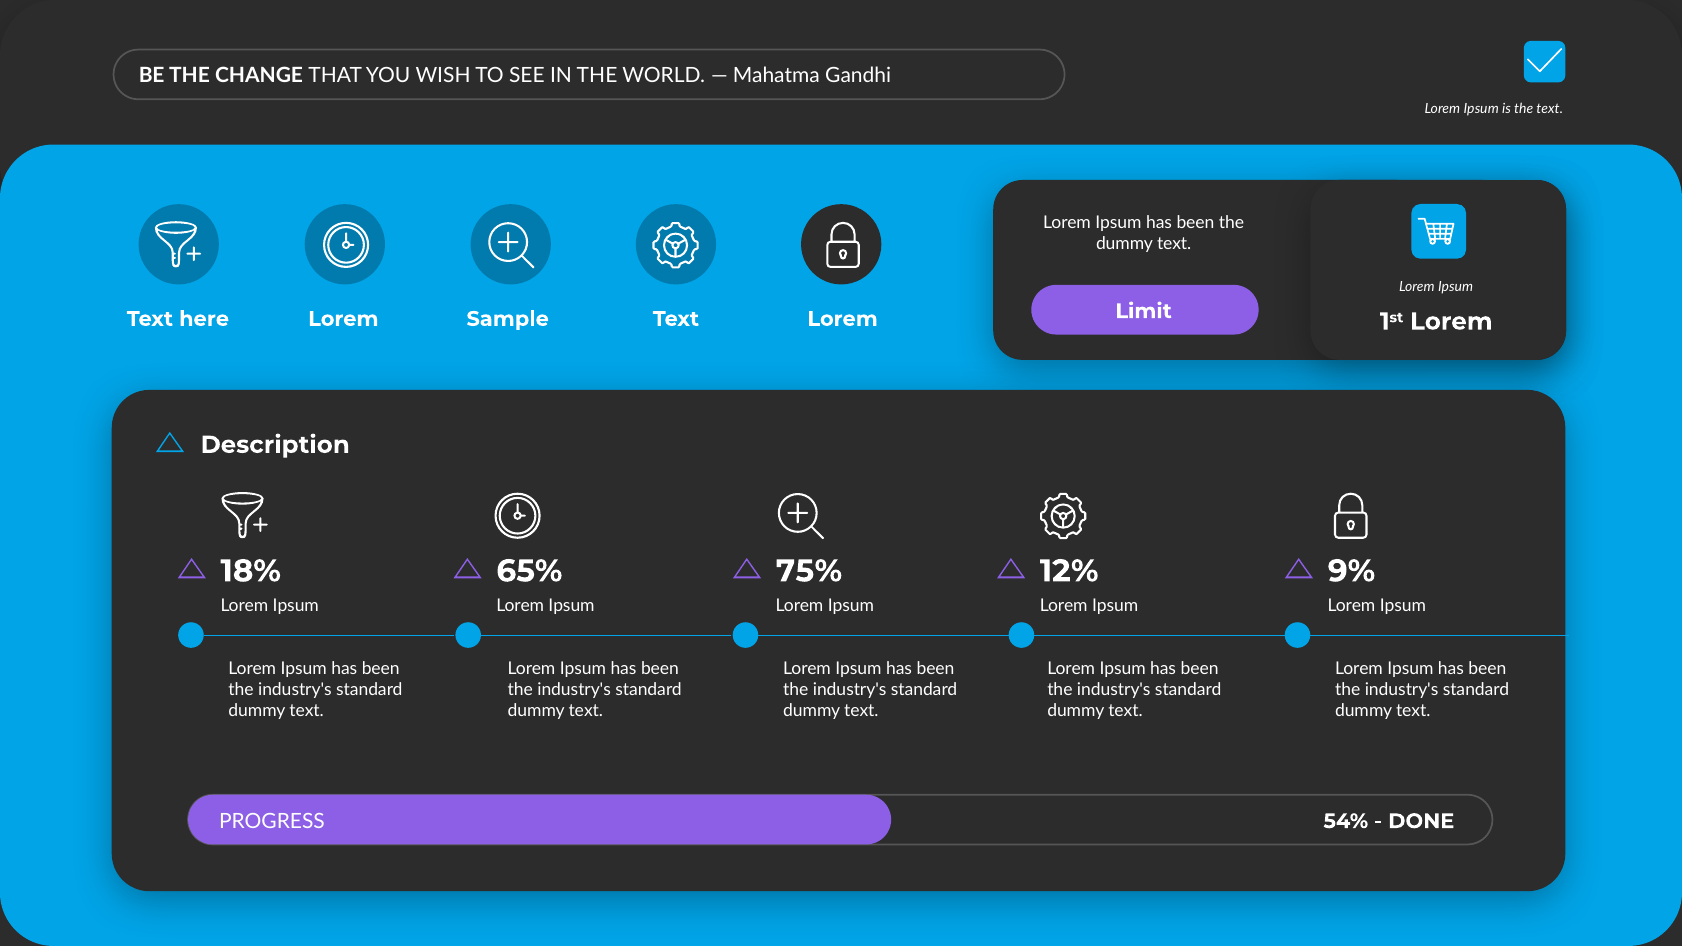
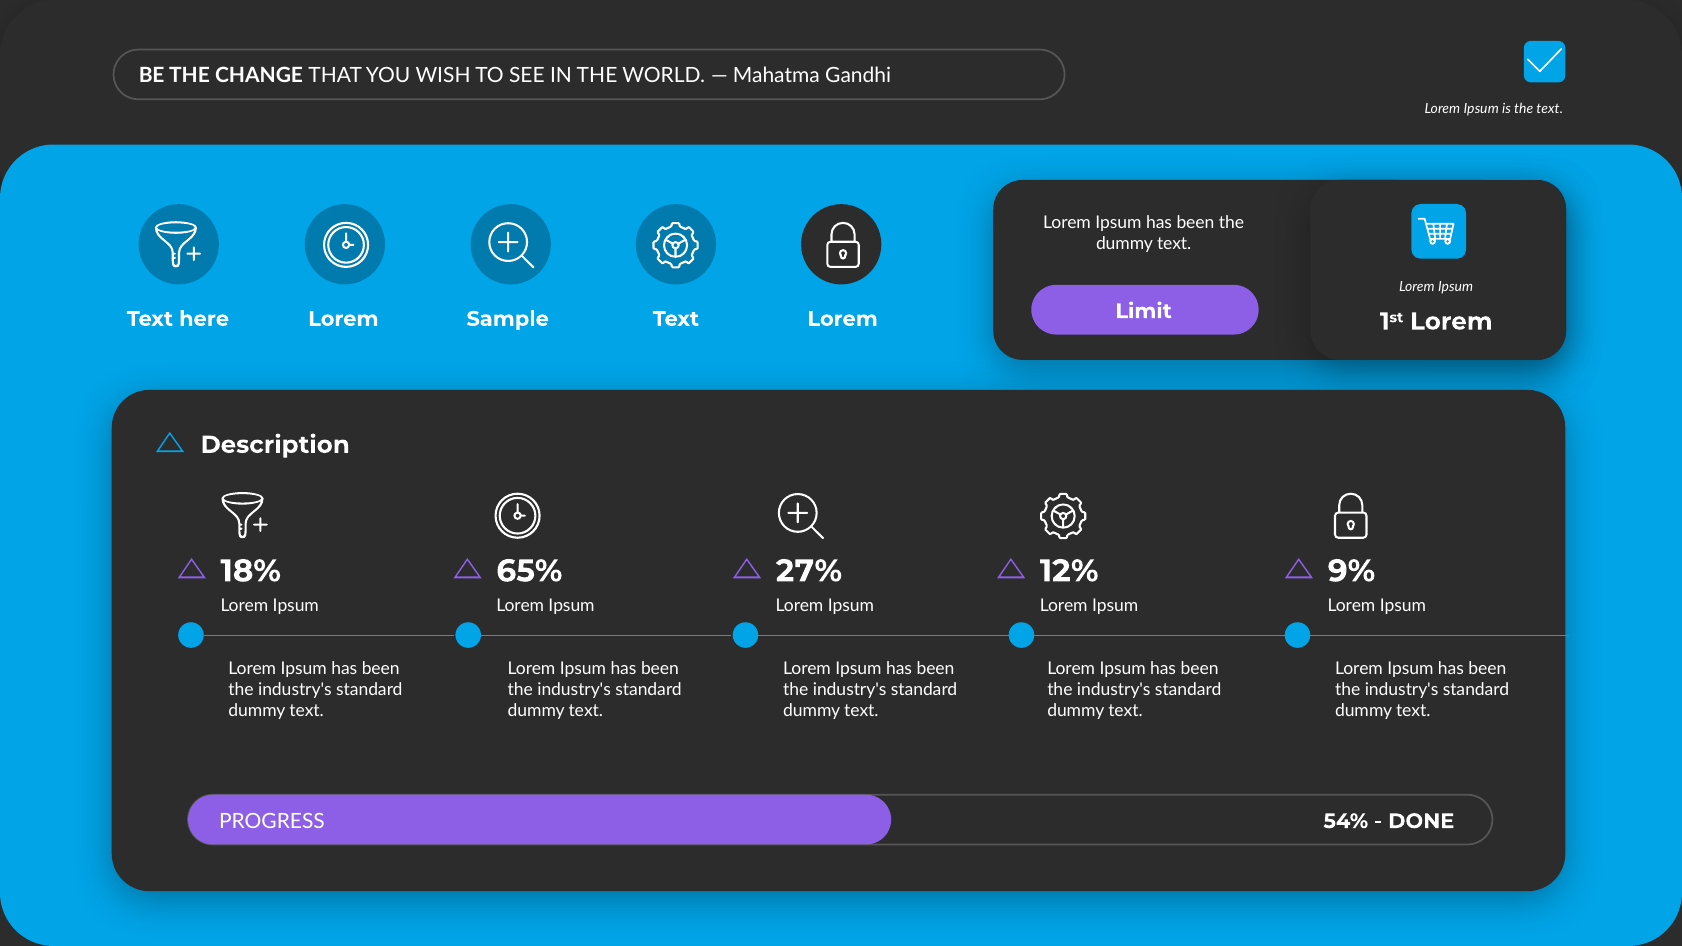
75%: 75% -> 27%
